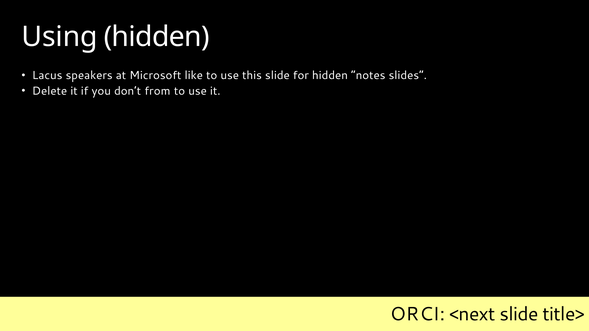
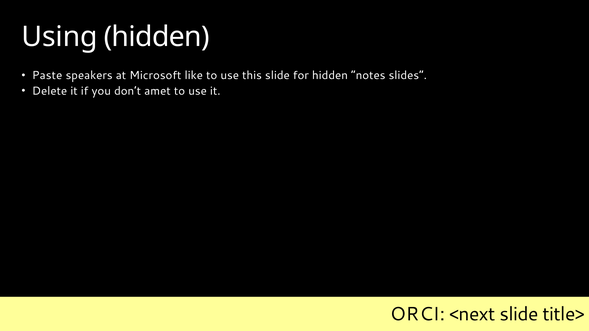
Lacus: Lacus -> Paste
from: from -> amet
